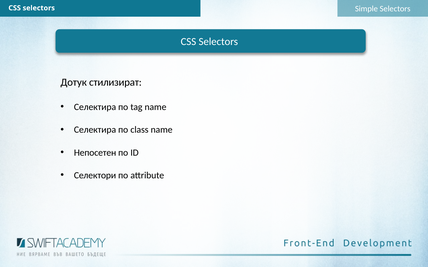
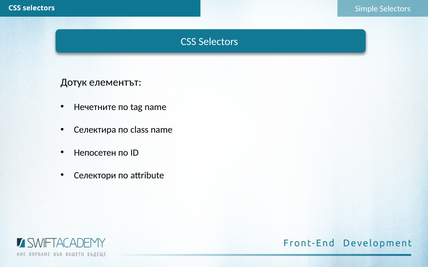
стилизират: стилизират -> елементът
Селектира at (95, 107): Селектира -> Нечетните
